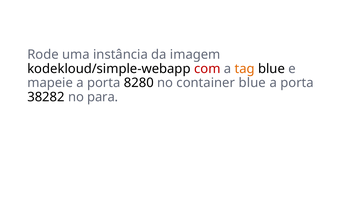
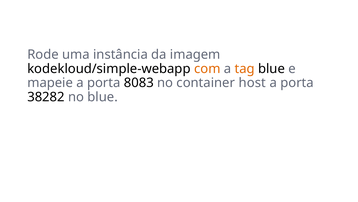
com colour: red -> orange
8280: 8280 -> 8083
container blue: blue -> host
no para: para -> blue
